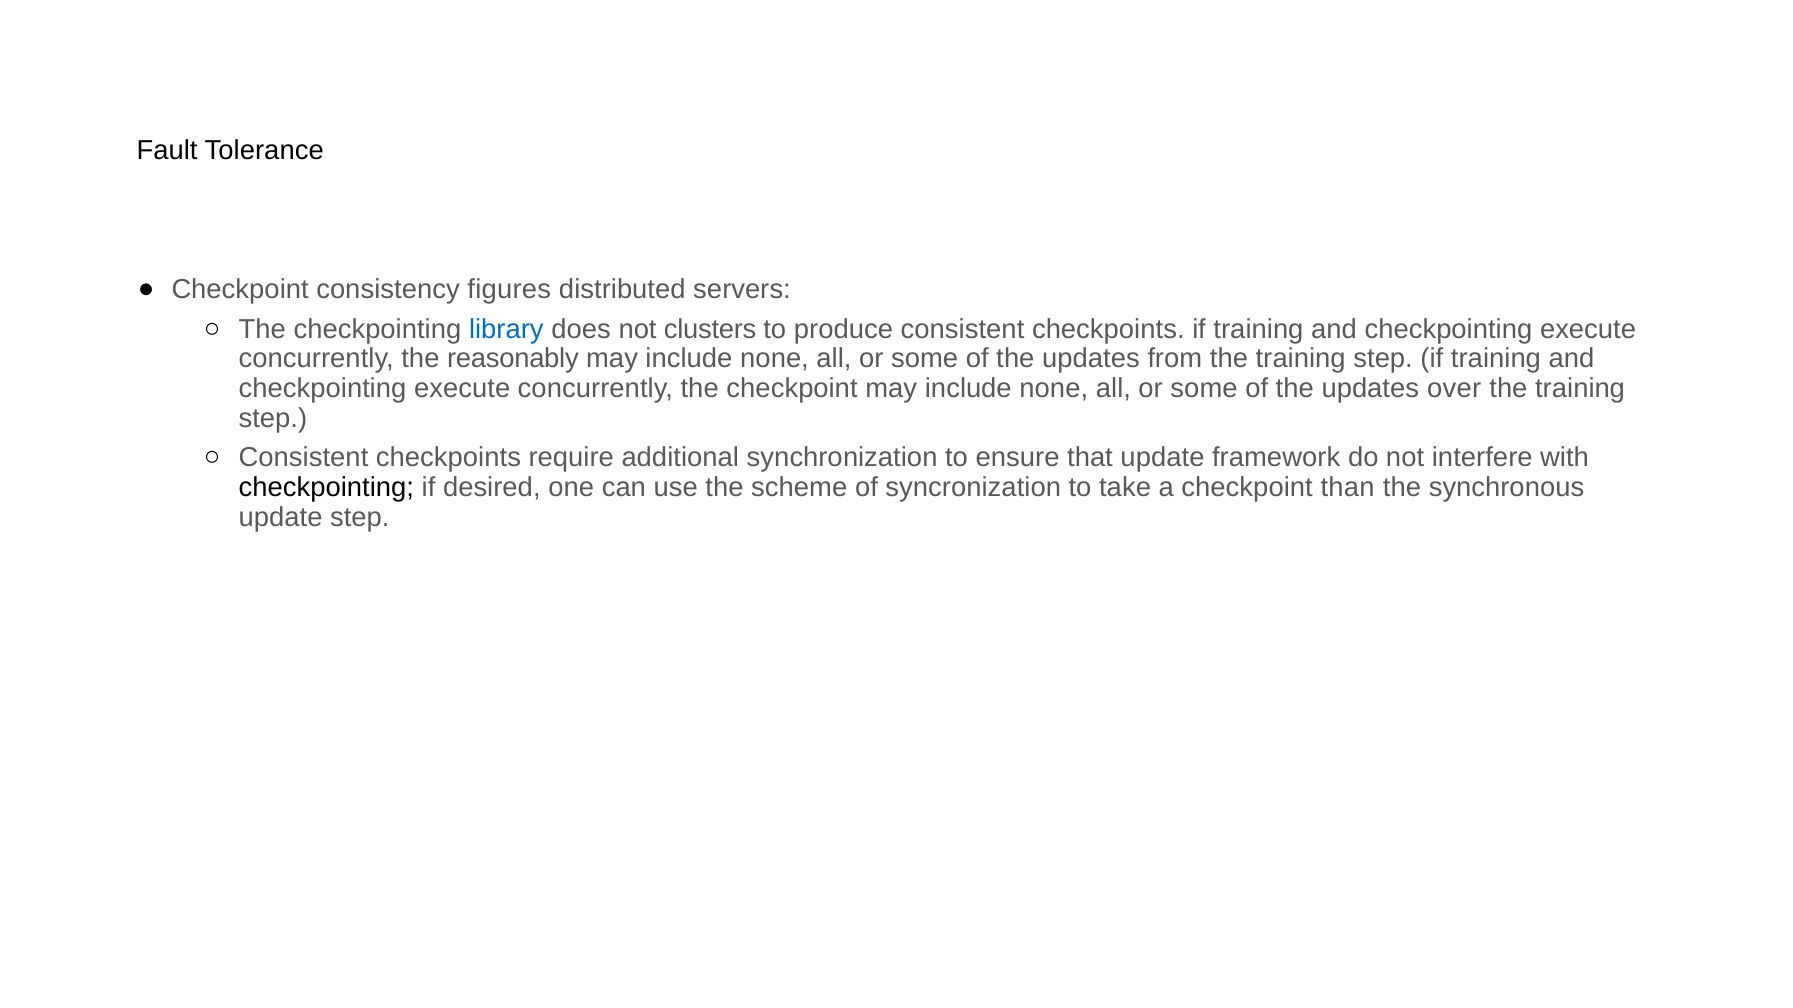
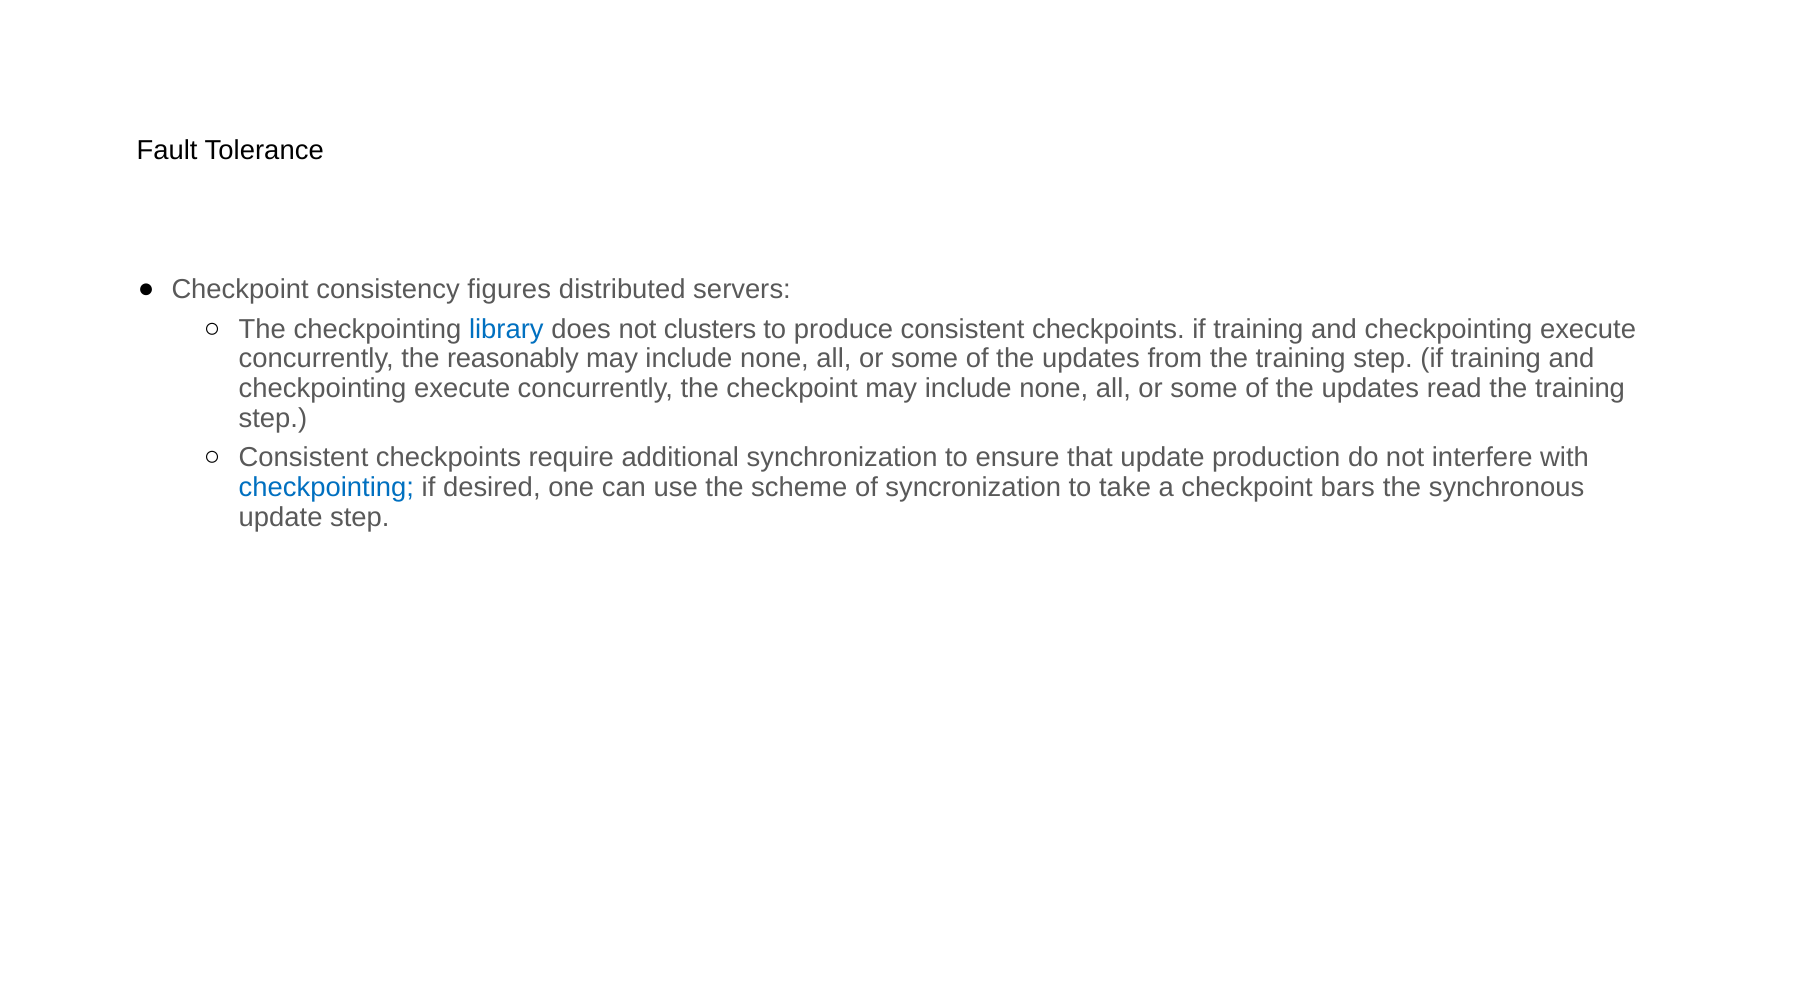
over: over -> read
framework: framework -> production
checkpointing at (326, 488) colour: black -> blue
than: than -> bars
